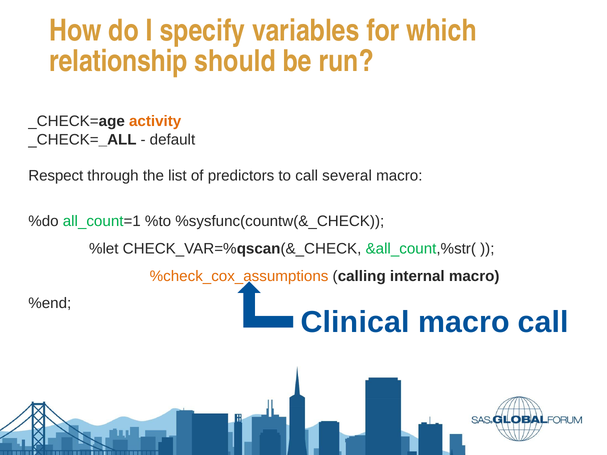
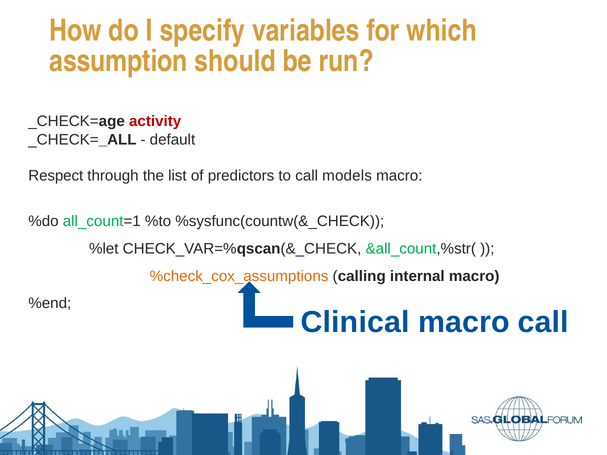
relationship: relationship -> assumption
activity colour: orange -> red
several: several -> models
